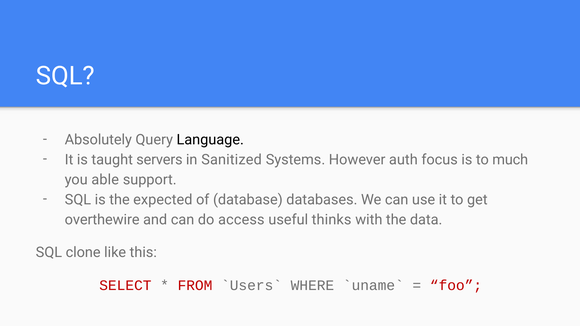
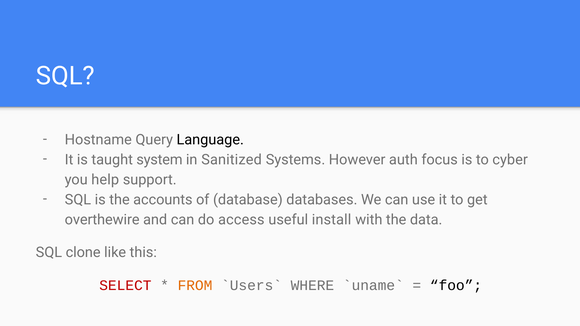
Absolutely: Absolutely -> Hostname
servers: servers -> system
much: much -> cyber
able: able -> help
expected: expected -> accounts
thinks: thinks -> install
FROM colour: red -> orange
foo colour: red -> black
